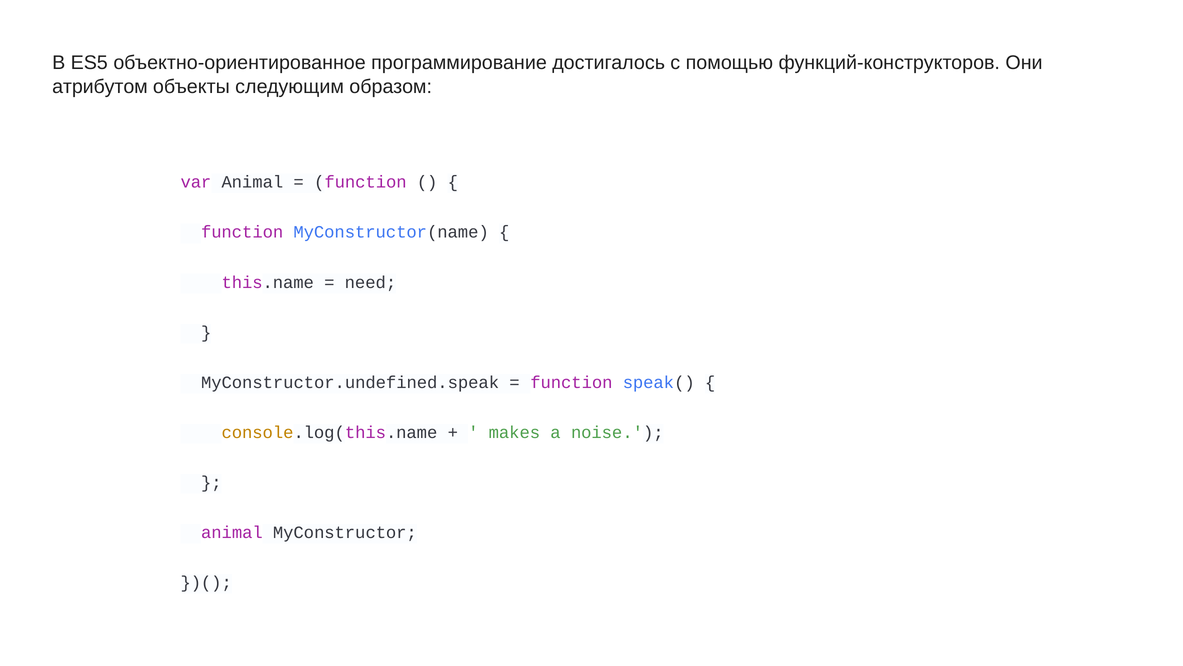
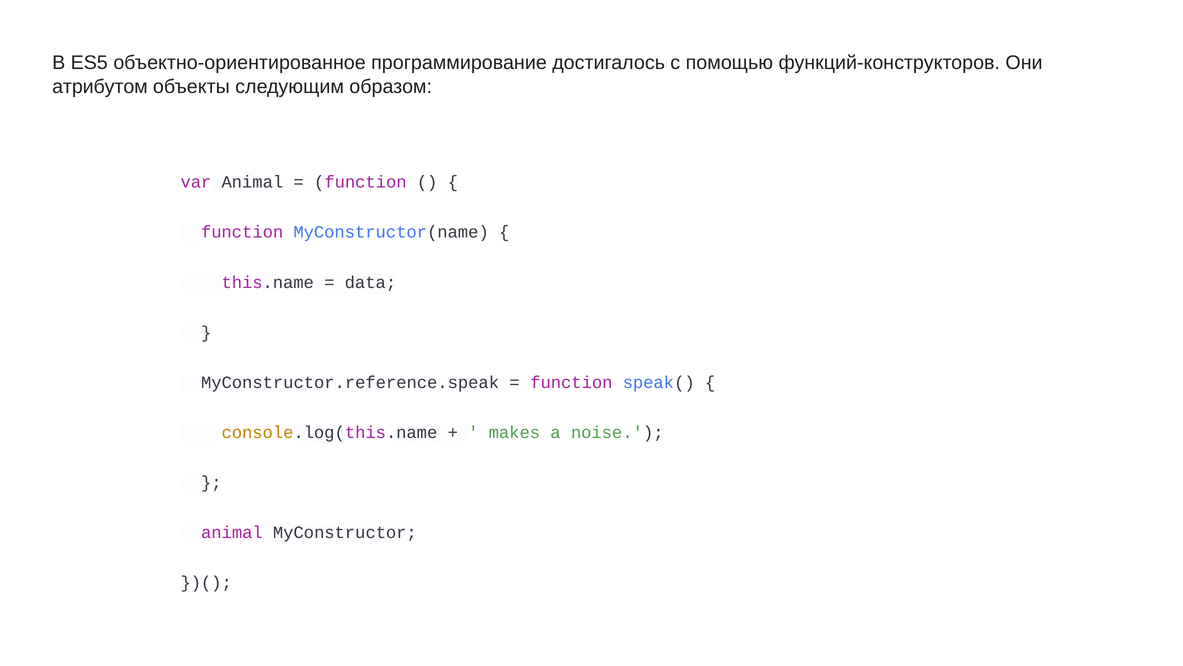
need: need -> data
MyConstructor.undefined.speak: MyConstructor.undefined.speak -> MyConstructor.reference.speak
